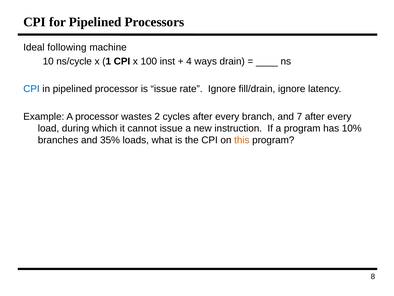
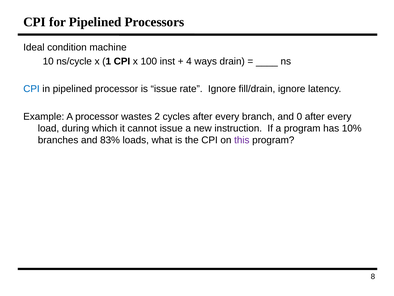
following: following -> condition
7: 7 -> 0
35%: 35% -> 83%
this colour: orange -> purple
